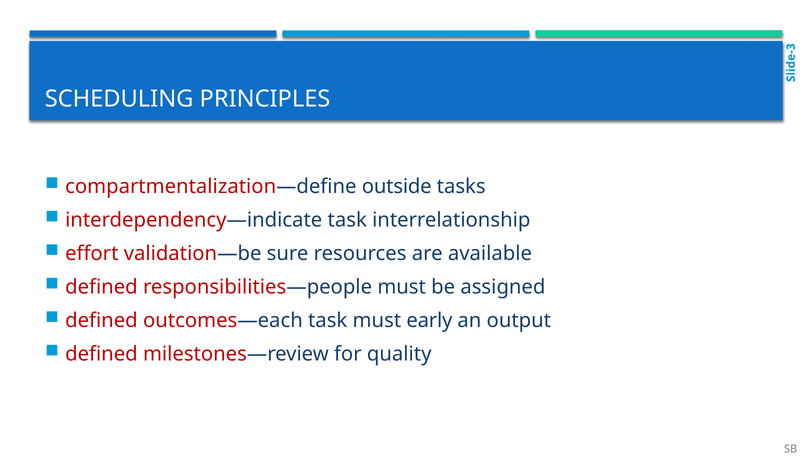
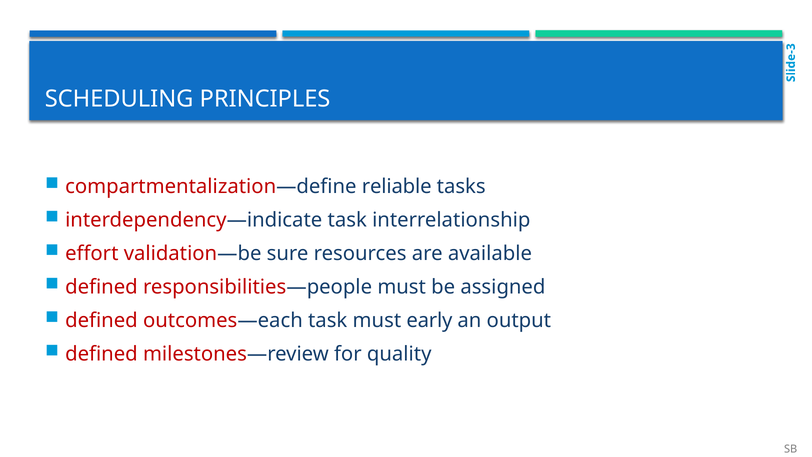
outside: outside -> reliable
